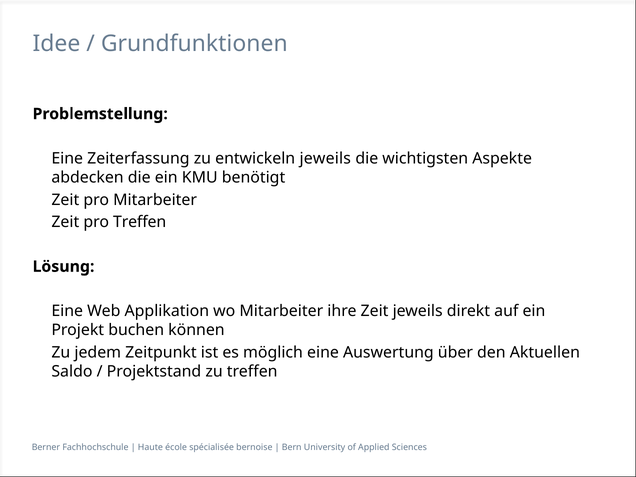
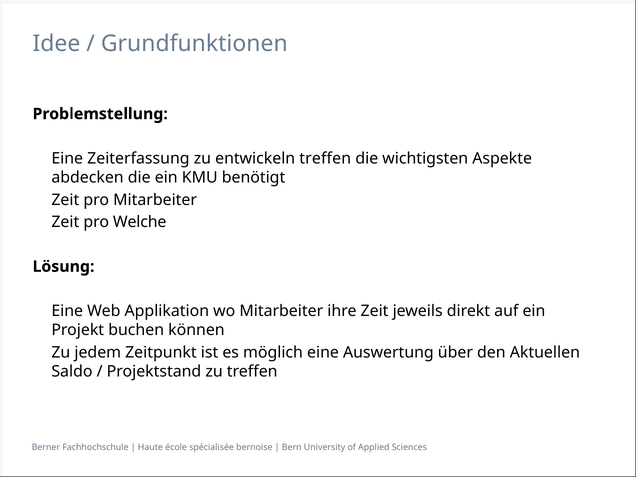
entwickeln jeweils: jeweils -> treffen
pro Treffen: Treffen -> Welche
